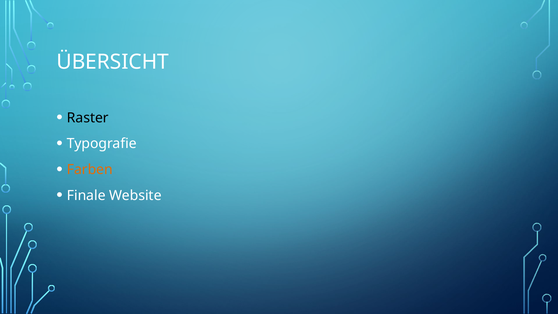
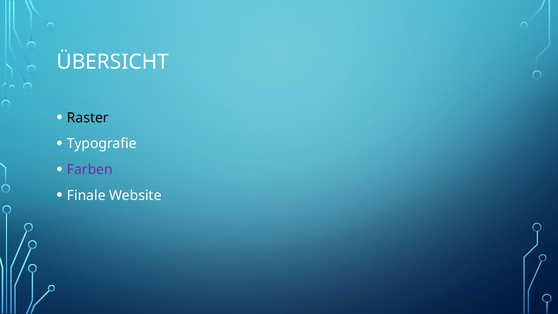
Farben colour: orange -> purple
